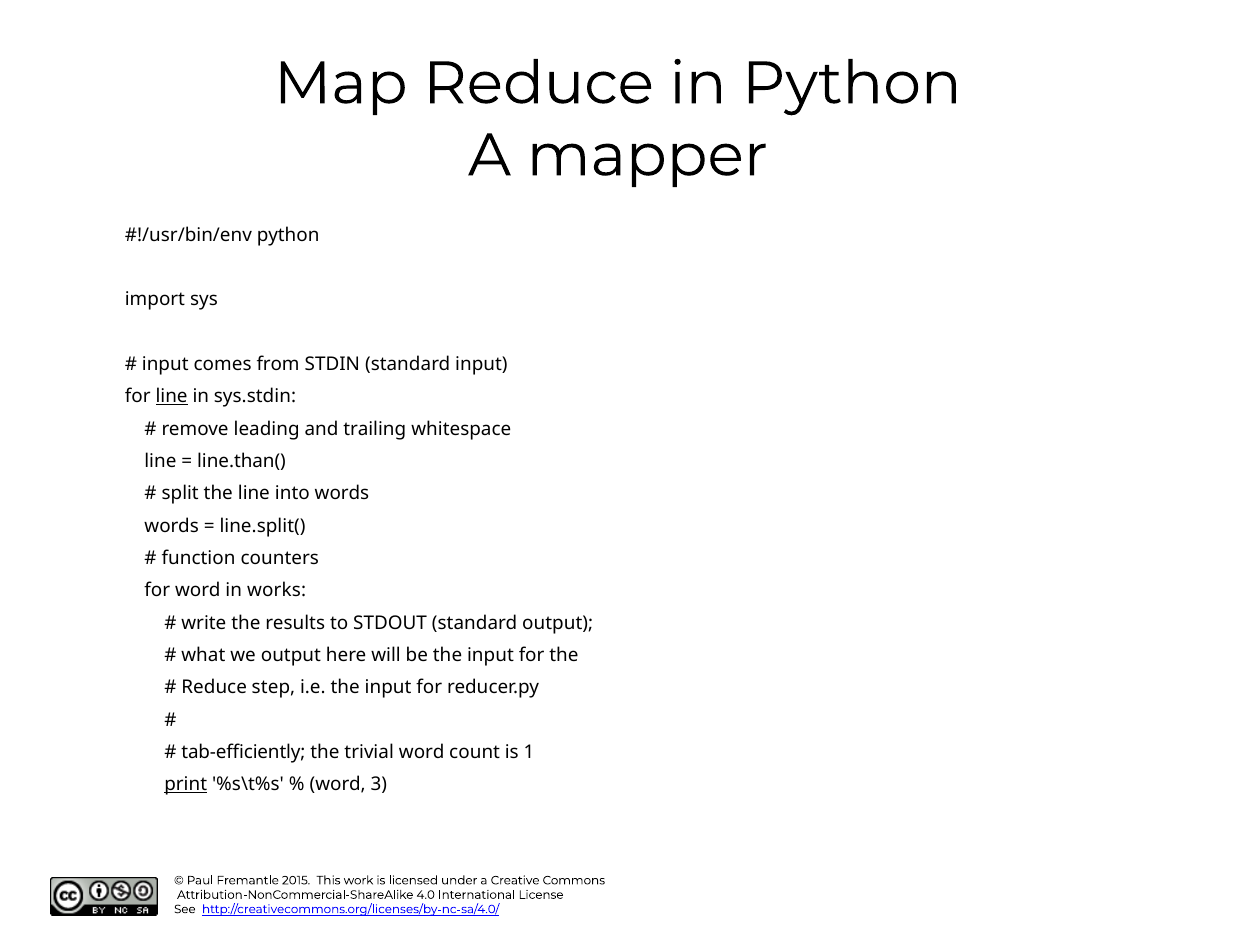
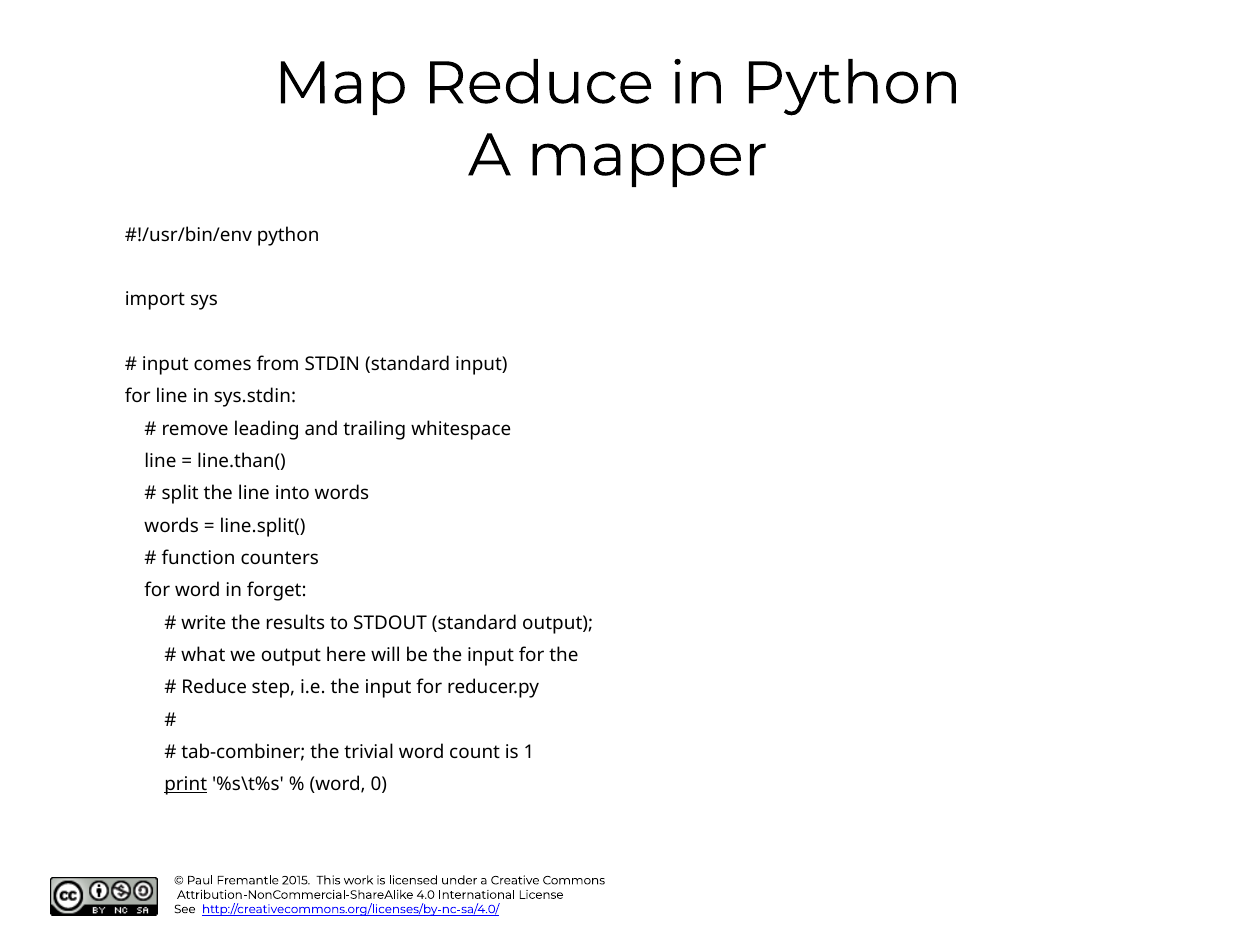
line at (172, 397) underline: present -> none
works: works -> forget
tab-efficiently: tab-efficiently -> tab-combiner
3: 3 -> 0
